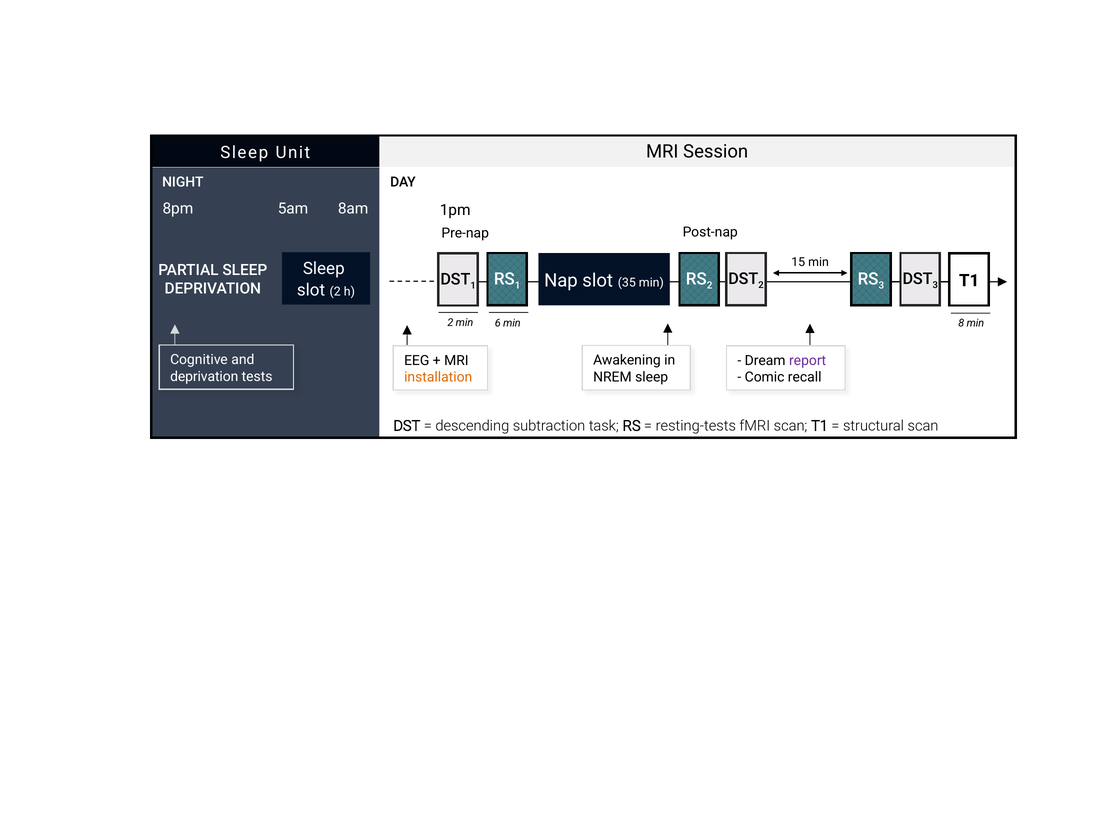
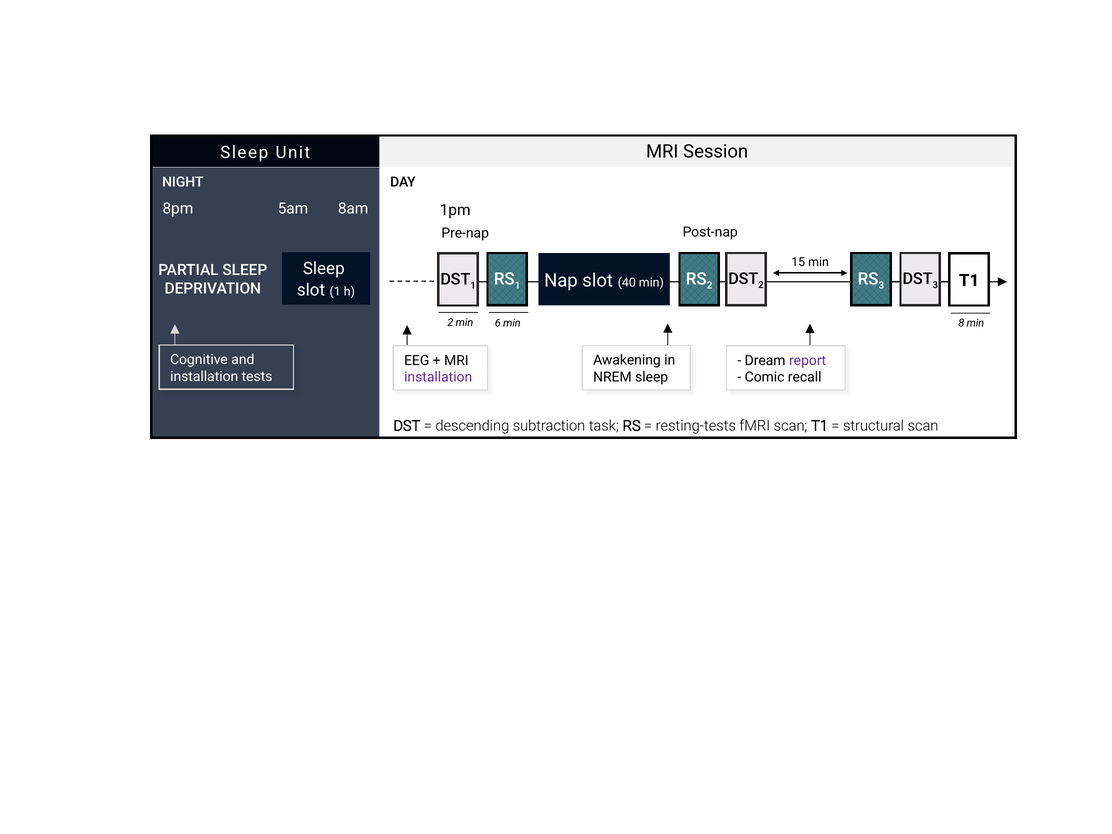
35: 35 -> 40
slot 2: 2 -> 1
deprivation at (204, 376): deprivation -> installation
installation at (438, 377) colour: orange -> purple
